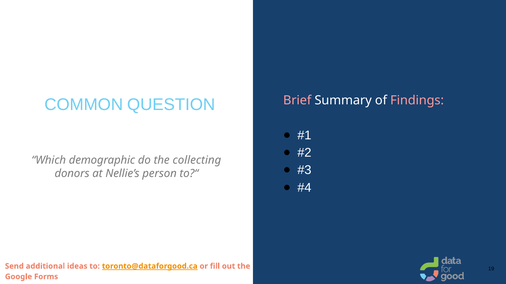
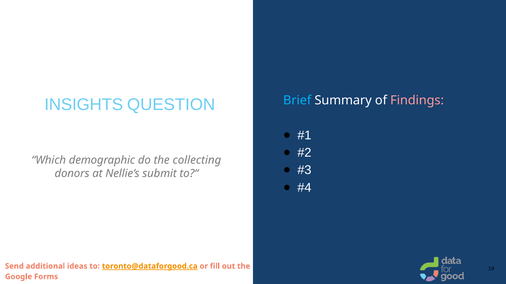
COMMON: COMMON -> INSIGHTS
Brief colour: pink -> light blue
person: person -> submit
